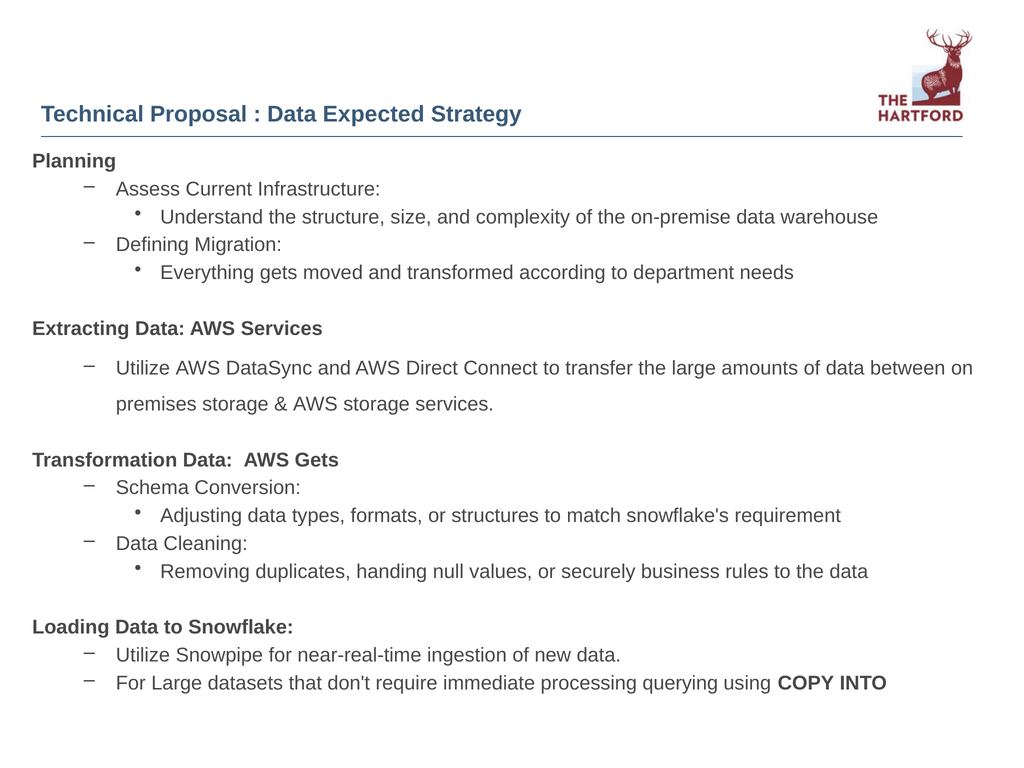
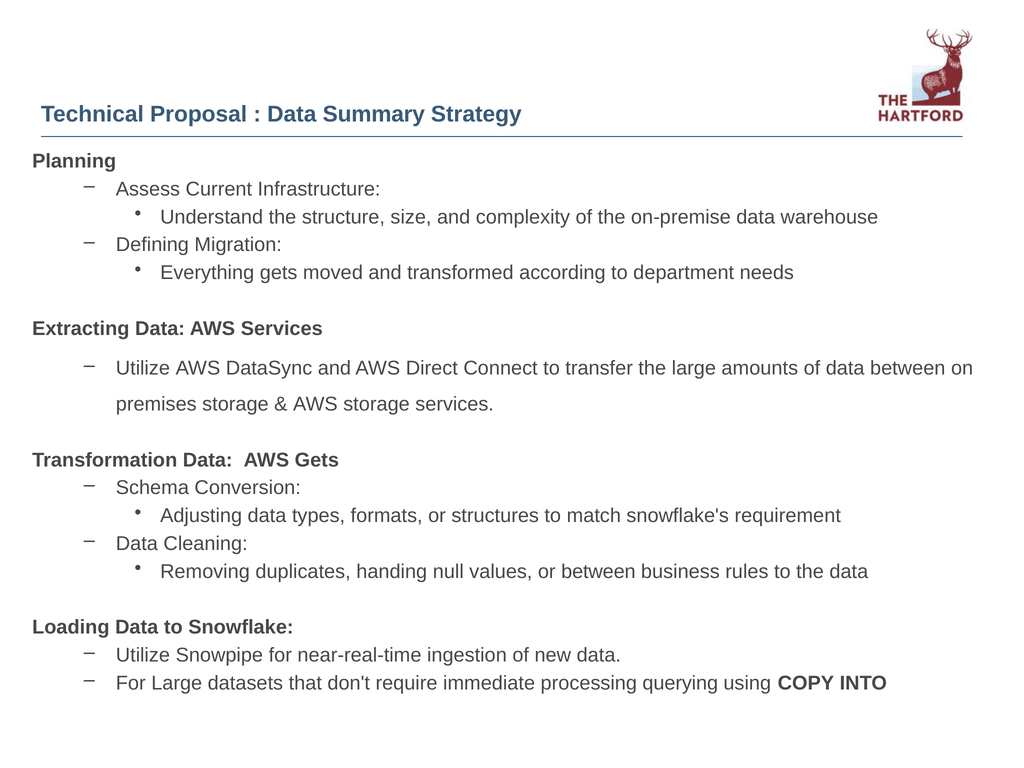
Expected: Expected -> Summary
or securely: securely -> between
